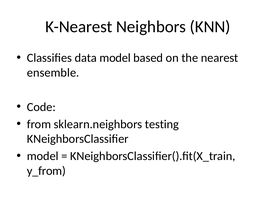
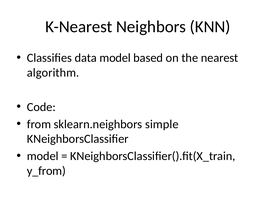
ensemble: ensemble -> algorithm
testing: testing -> simple
